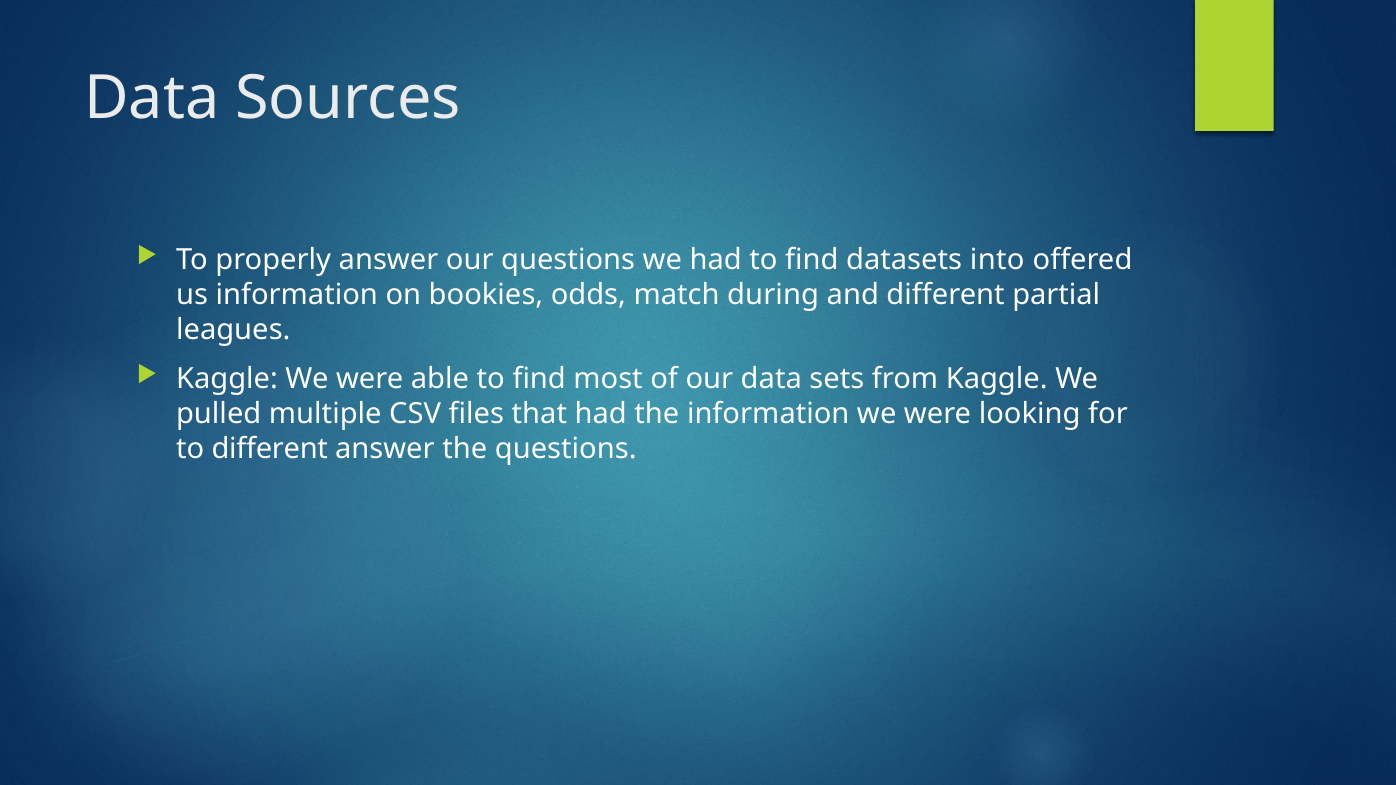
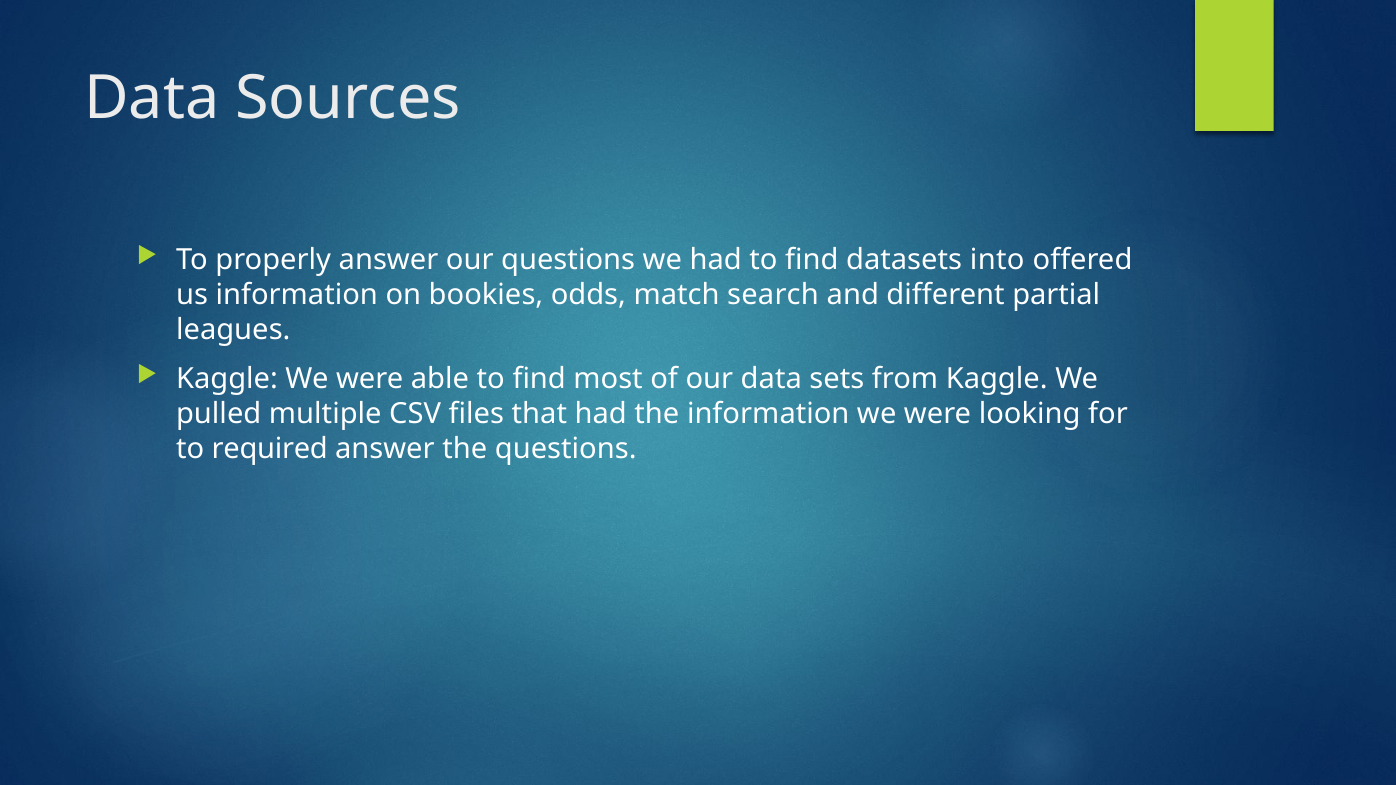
during: during -> search
to different: different -> required
